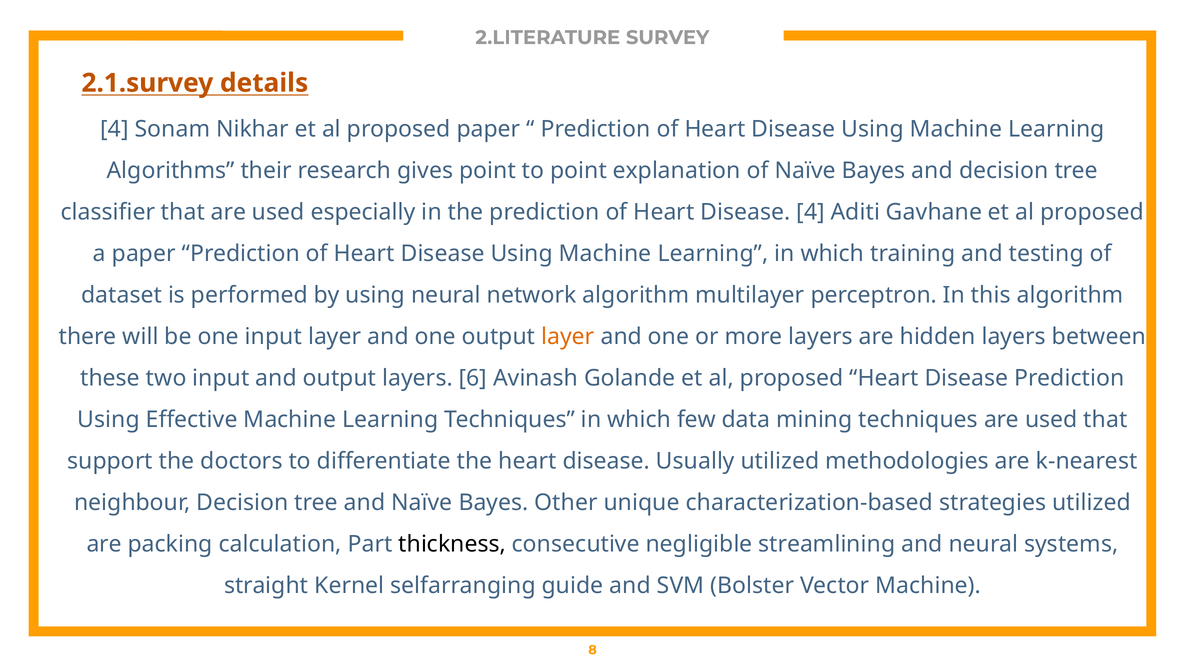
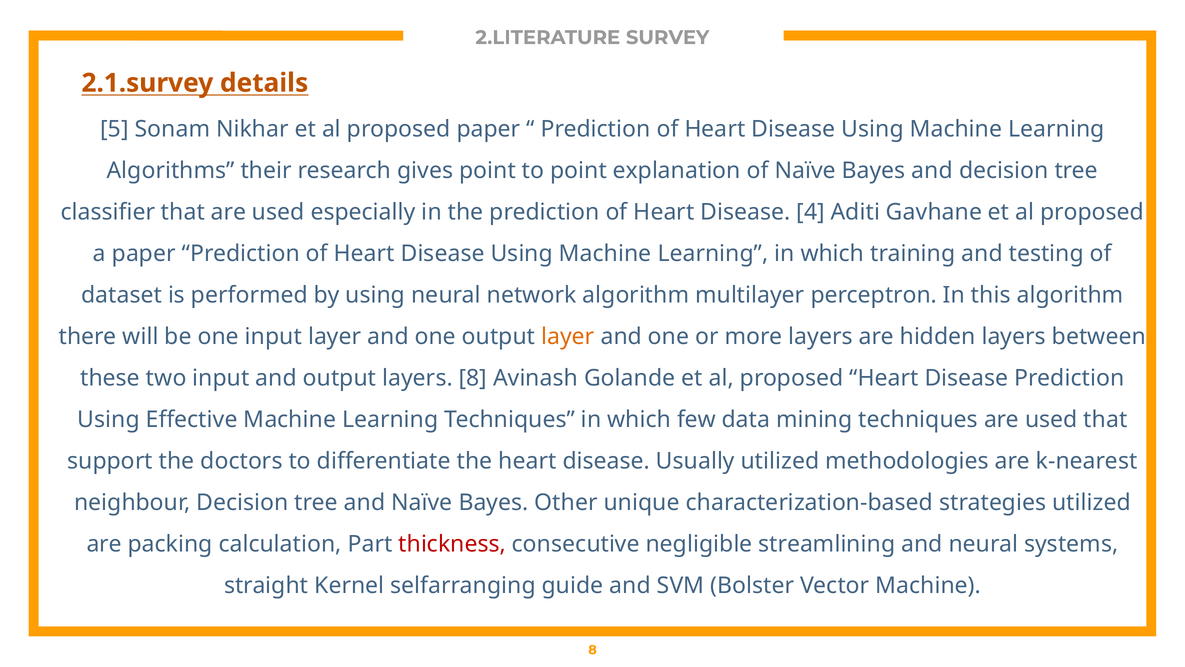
4 at (114, 129): 4 -> 5
layers 6: 6 -> 8
thickness colour: black -> red
